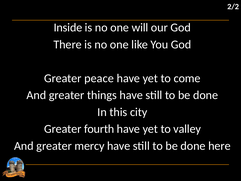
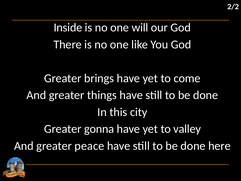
peace: peace -> brings
fourth: fourth -> gonna
mercy: mercy -> peace
